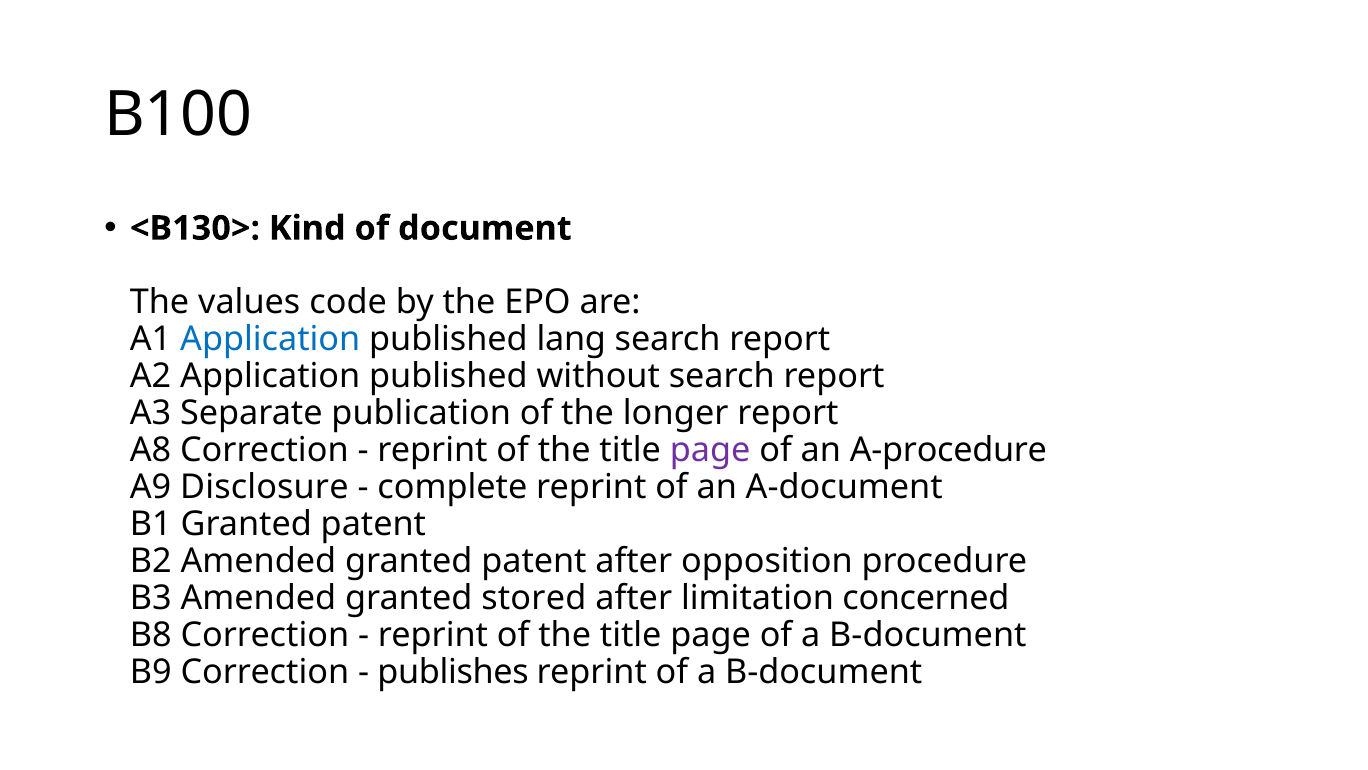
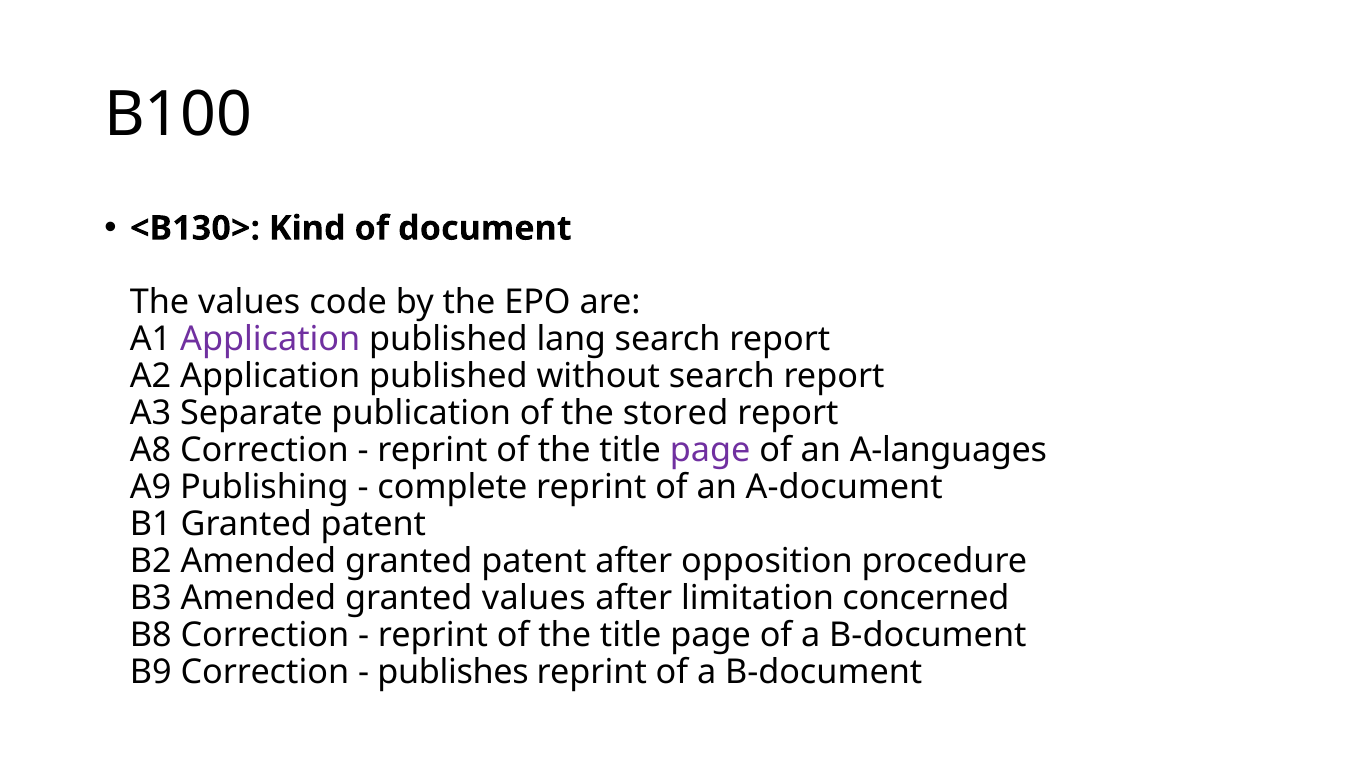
Application at (270, 339) colour: blue -> purple
longer: longer -> stored
A-procedure: A-procedure -> A-languages
Disclosure: Disclosure -> Publishing
granted stored: stored -> values
